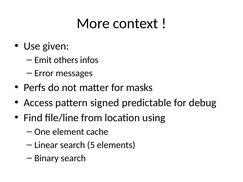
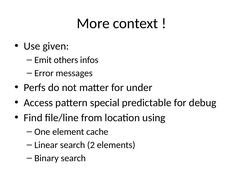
masks: masks -> under
signed: signed -> special
5: 5 -> 2
